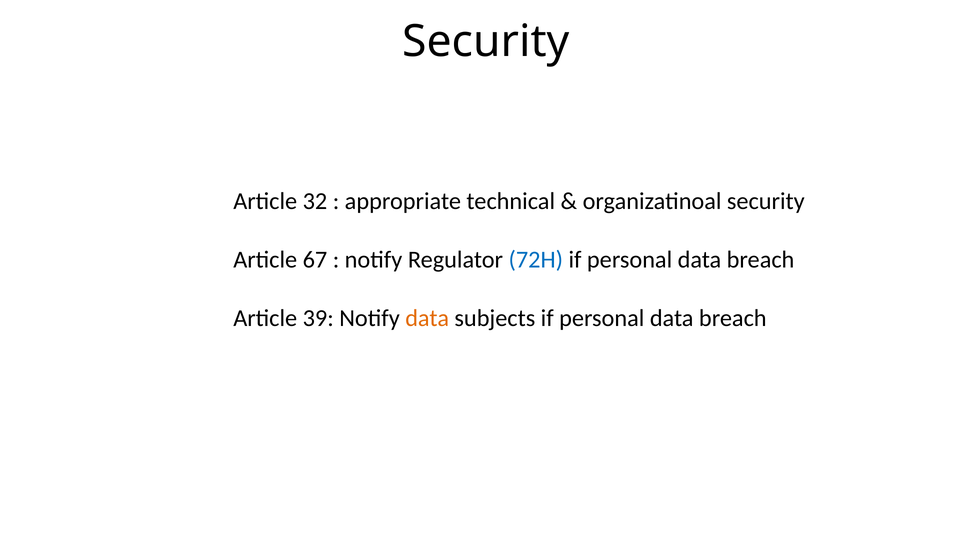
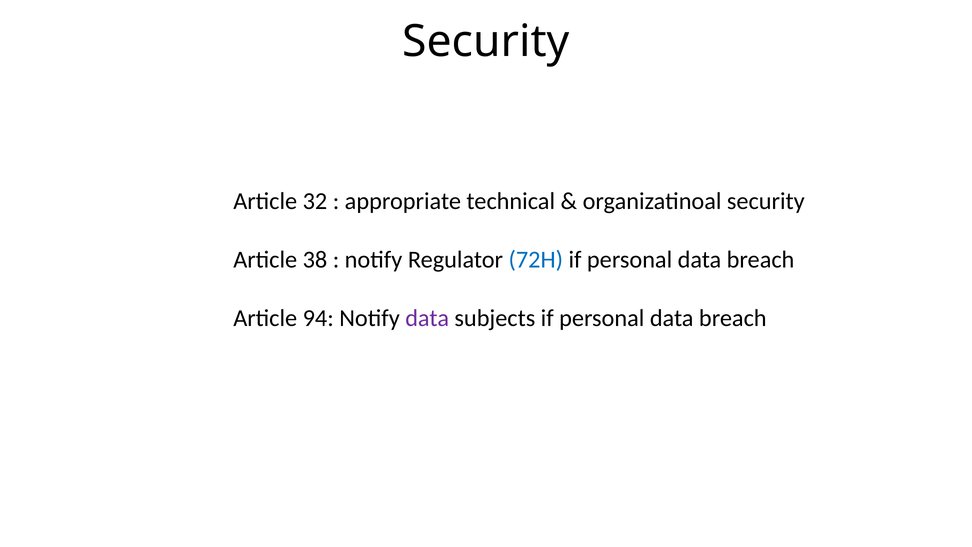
67: 67 -> 38
39: 39 -> 94
data at (427, 318) colour: orange -> purple
